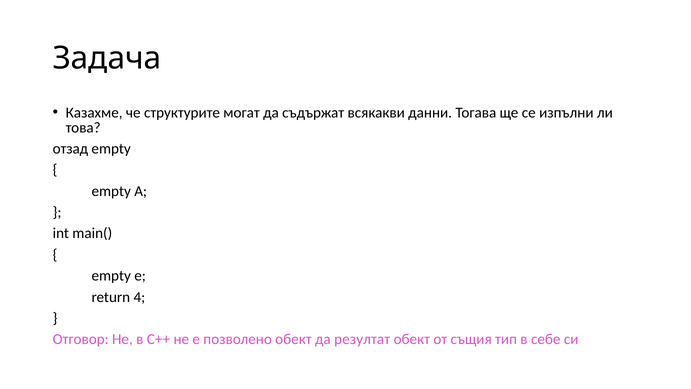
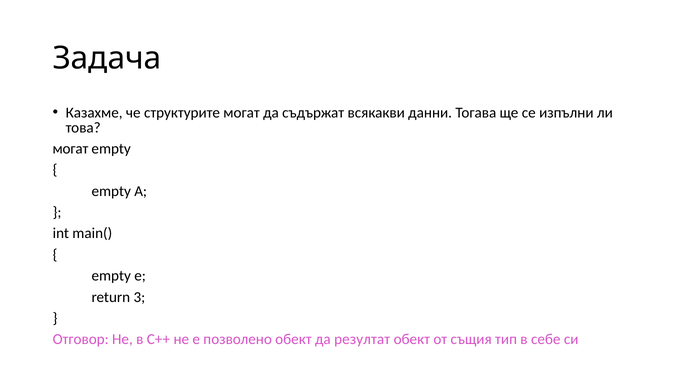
отзад at (70, 149): отзад -> могат
4: 4 -> 3
